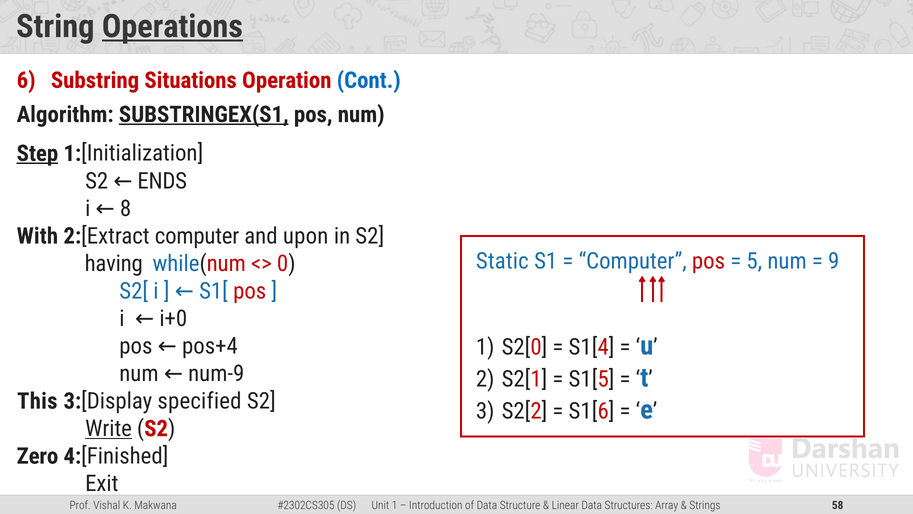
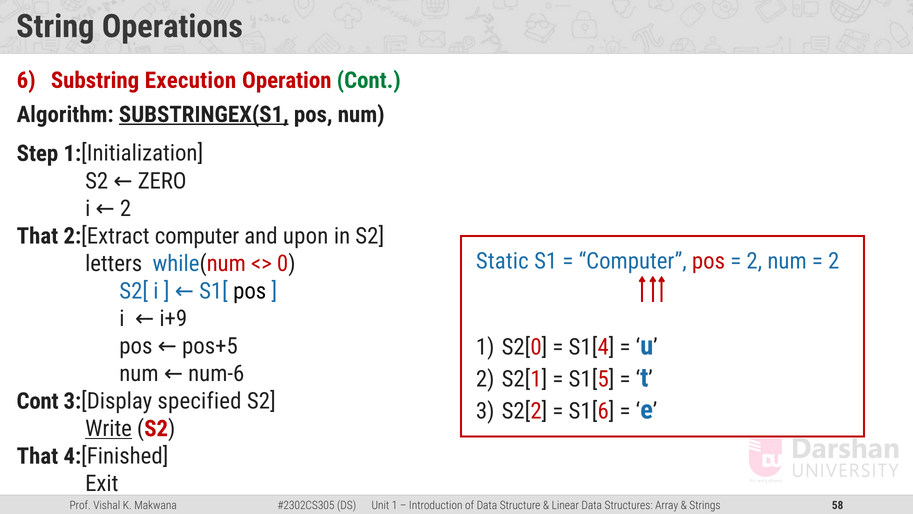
Operations underline: present -> none
Situations: Situations -> Execution
Cont at (369, 80) colour: blue -> green
Step underline: present -> none
ENDS: ENDS -> ZERO
i 8: 8 -> 2
With at (37, 236): With -> That
5 at (754, 261): 5 -> 2
9 at (834, 261): 9 -> 2
having: having -> letters
pos at (250, 291) colour: red -> black
i+0: i+0 -> i+9
pos+4: pos+4 -> pos+5
num-9: num-9 -> num-6
This at (37, 401): This -> Cont
Zero at (37, 456): Zero -> That
